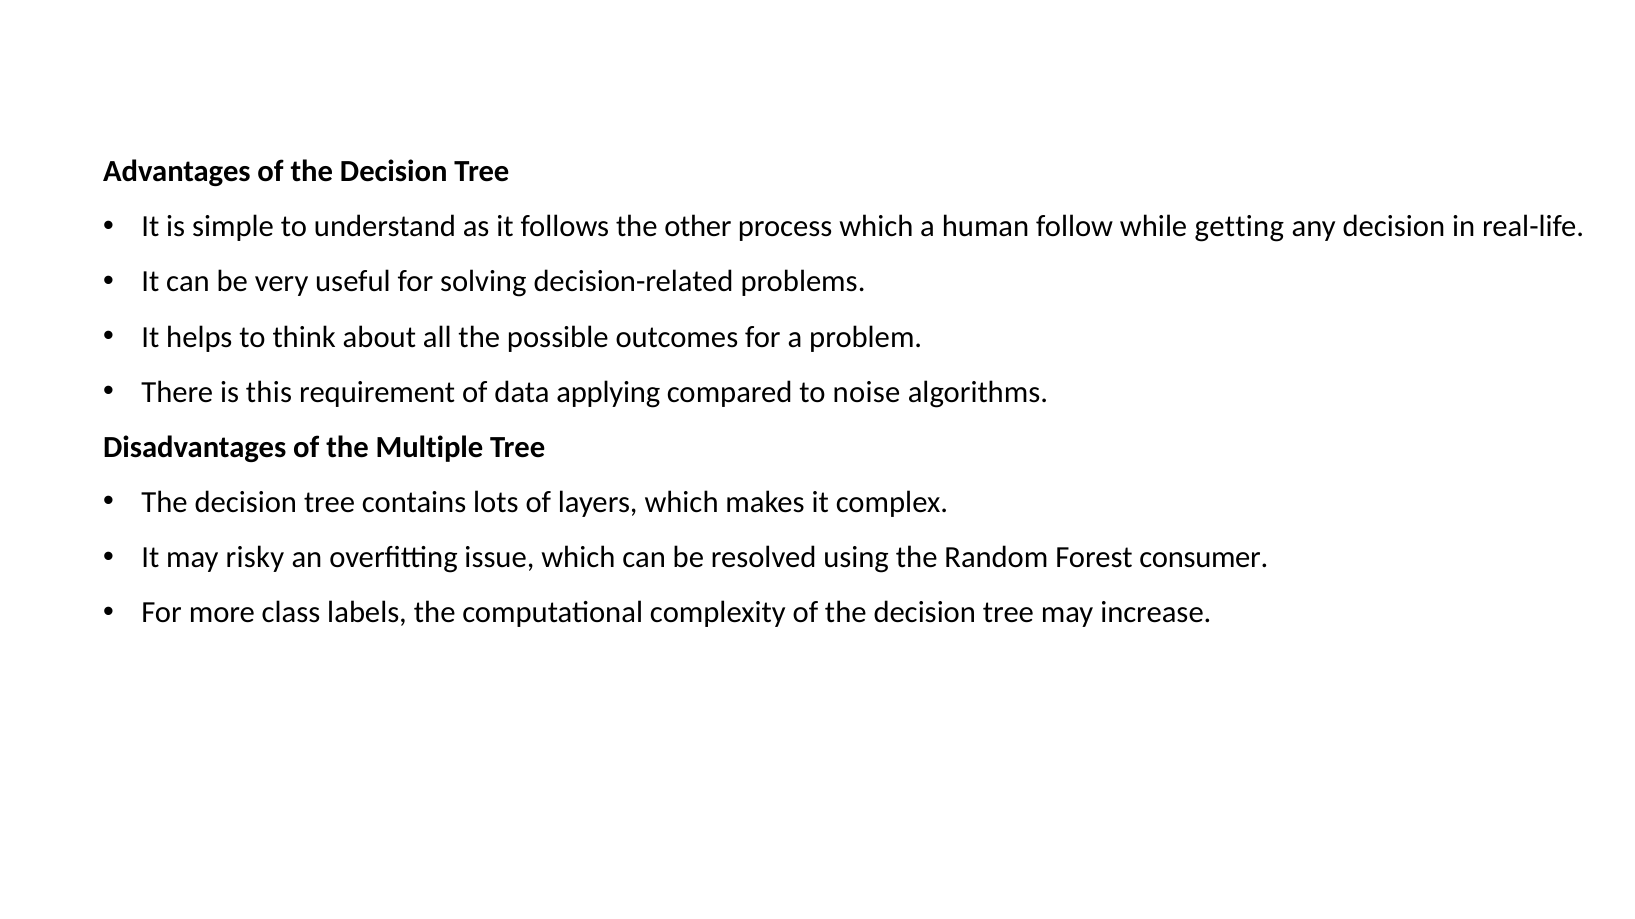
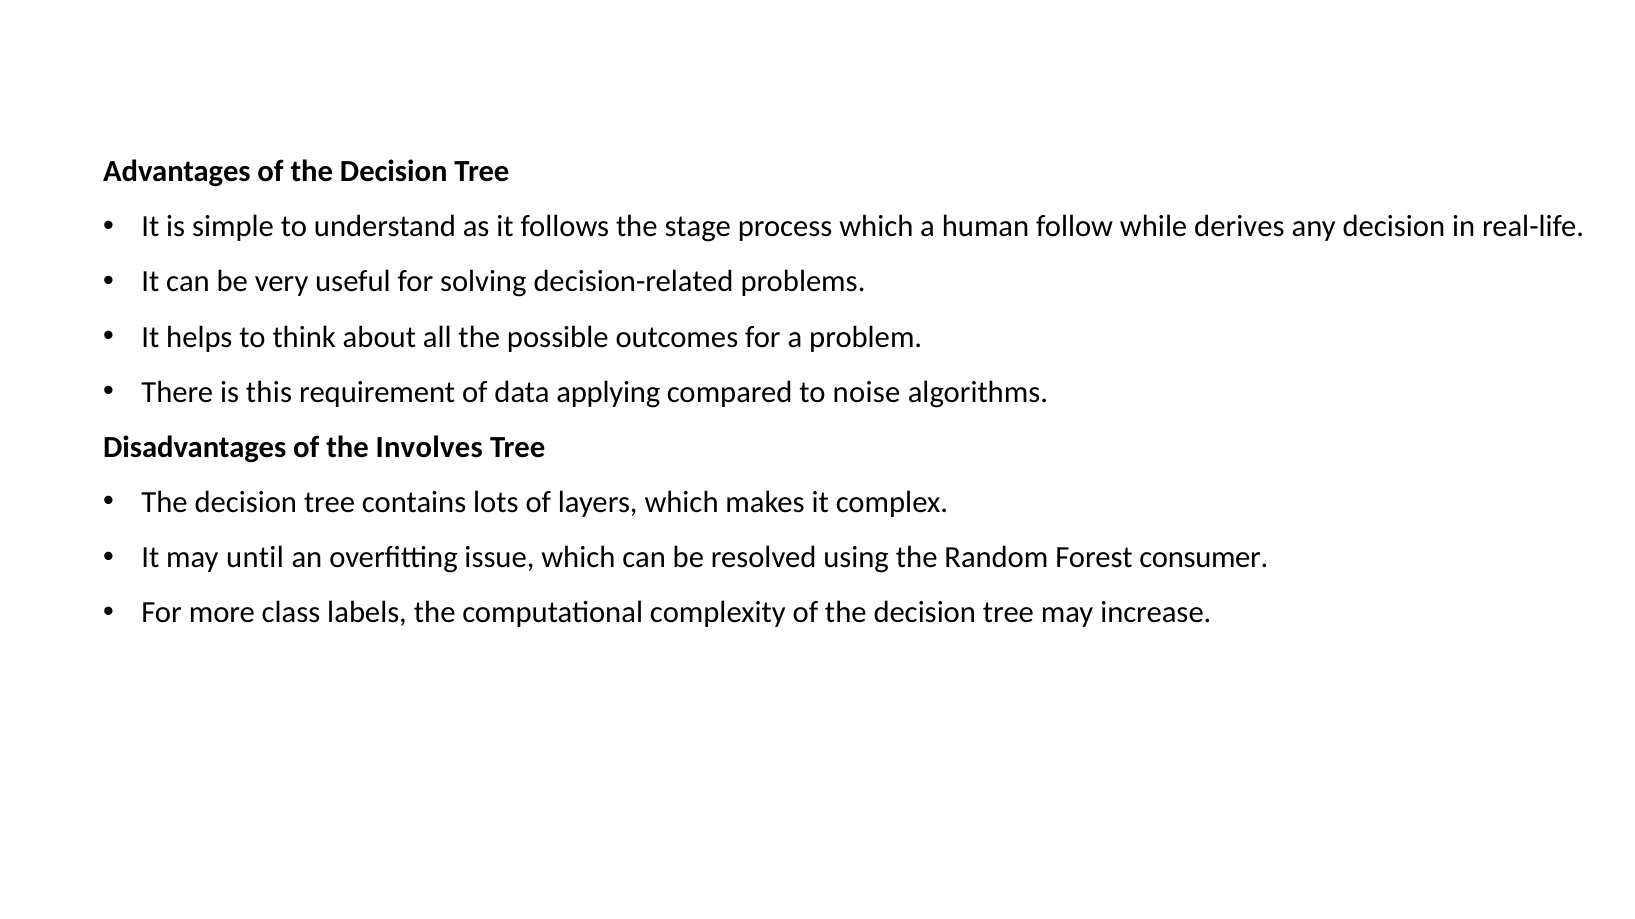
other: other -> stage
getting: getting -> derives
Multiple: Multiple -> Involves
risky: risky -> until
